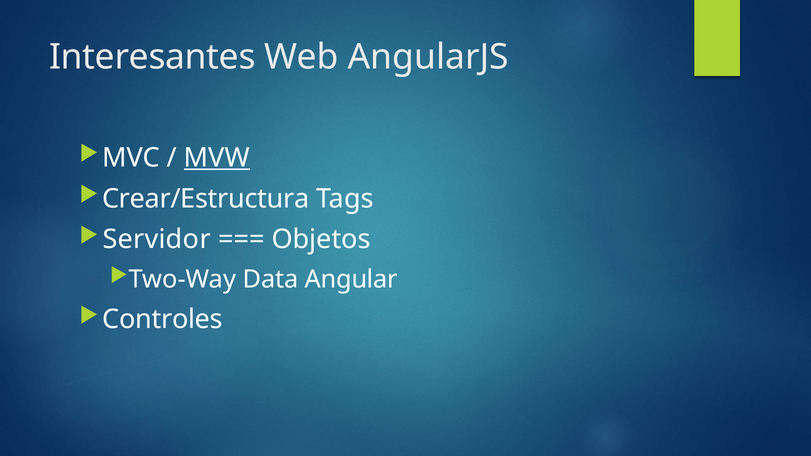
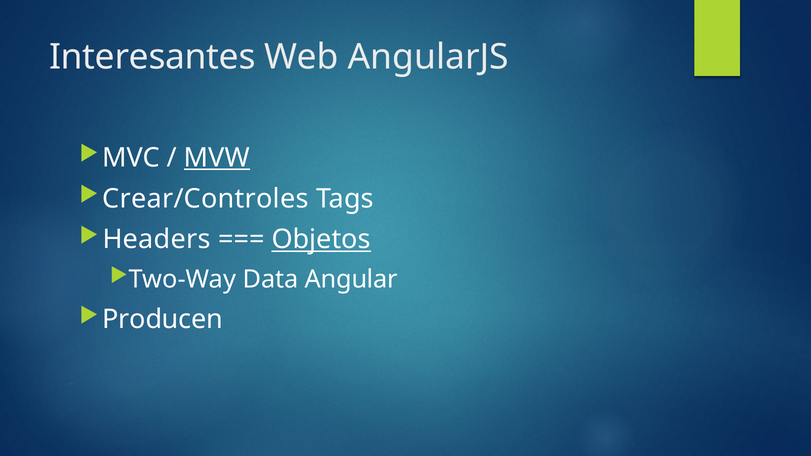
Crear/Estructura: Crear/Estructura -> Crear/Controles
Servidor: Servidor -> Headers
Objetos underline: none -> present
Controles: Controles -> Producen
